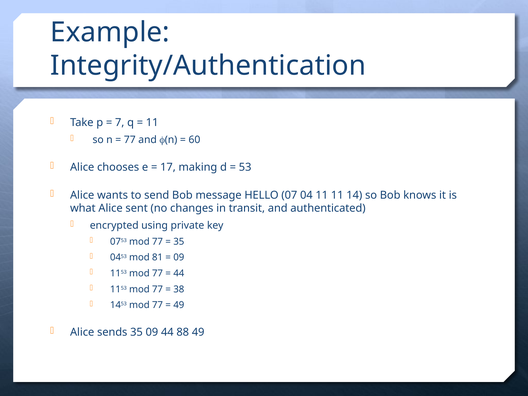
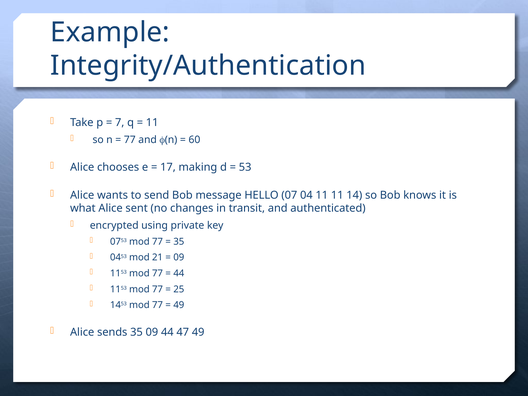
81: 81 -> 21
38: 38 -> 25
88: 88 -> 47
